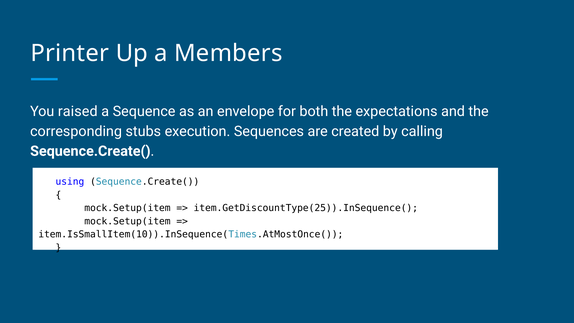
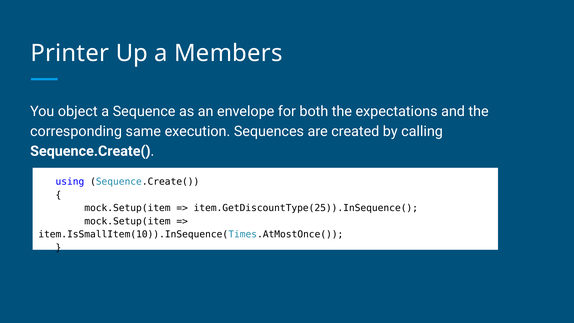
raised: raised -> object
stubs: stubs -> same
